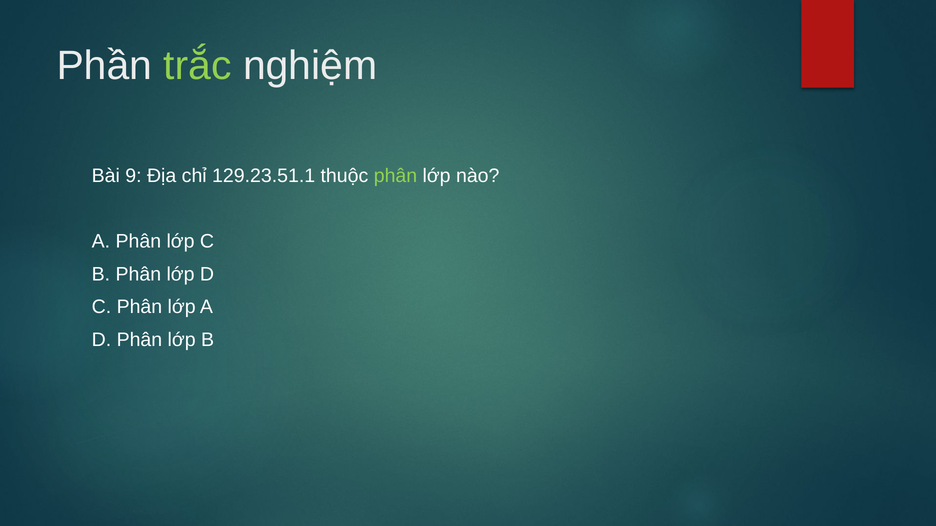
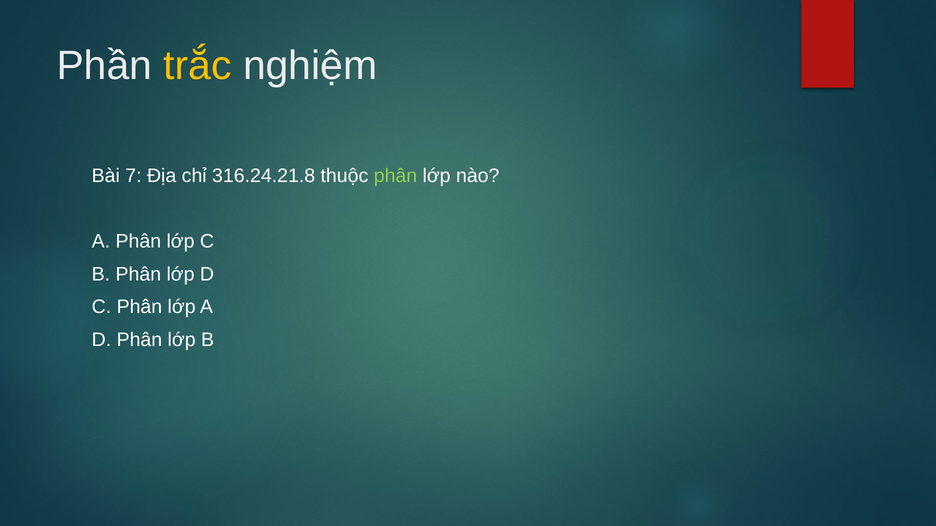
trắc colour: light green -> yellow
9: 9 -> 7
129.23.51.1: 129.23.51.1 -> 316.24.21.8
